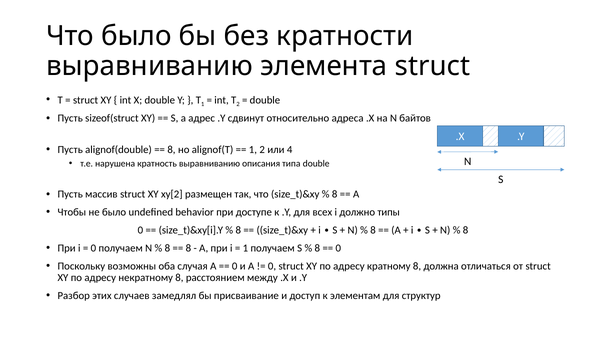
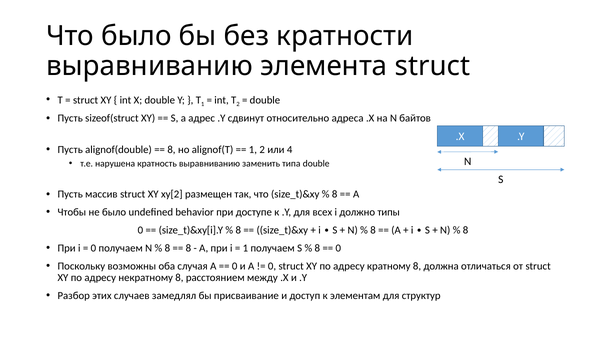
описания: описания -> заменить
